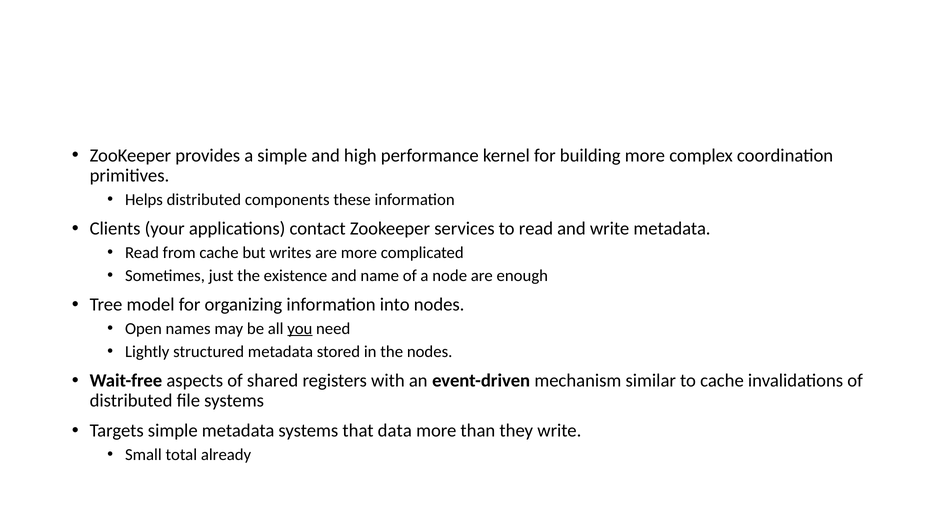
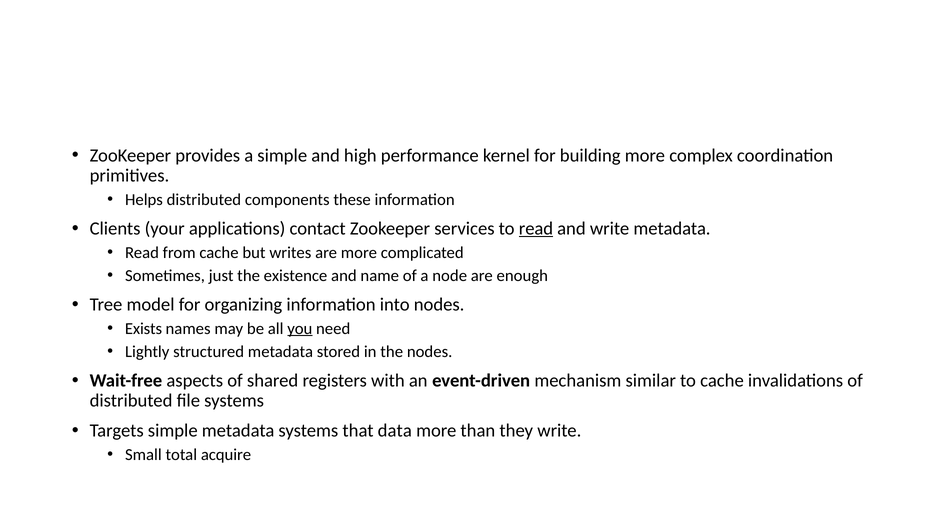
read at (536, 229) underline: none -> present
Open: Open -> Exists
already: already -> acquire
